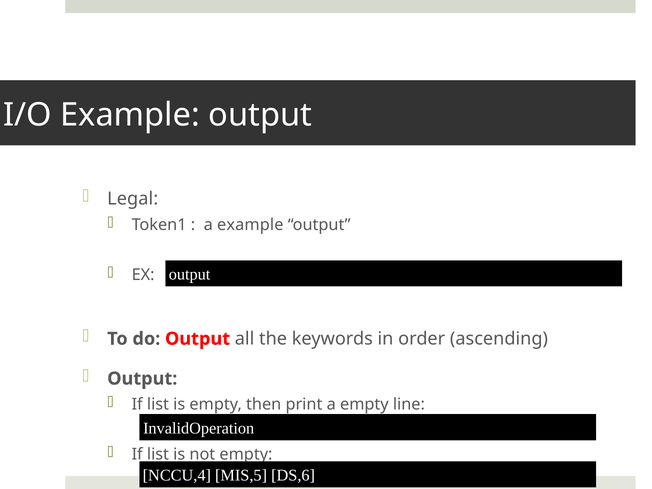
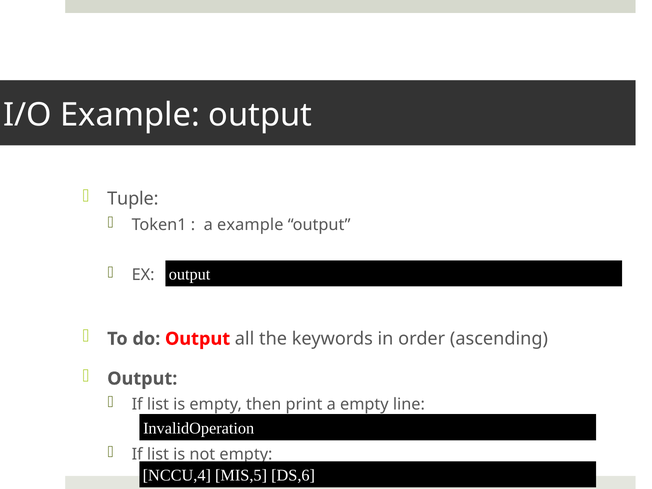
Legal: Legal -> Tuple
